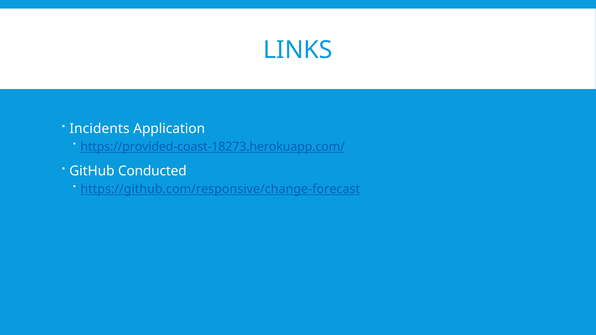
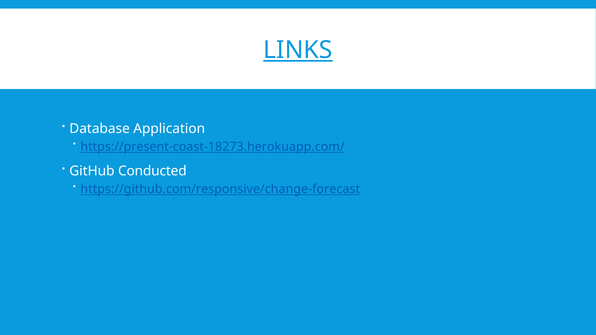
LINKS underline: none -> present
Incidents: Incidents -> Database
https://provided-coast-18273.herokuapp.com/: https://provided-coast-18273.herokuapp.com/ -> https://present-coast-18273.herokuapp.com/
